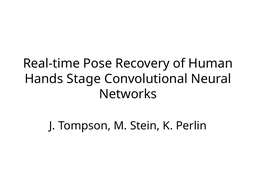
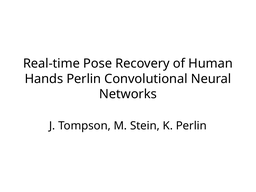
Hands Stage: Stage -> Perlin
